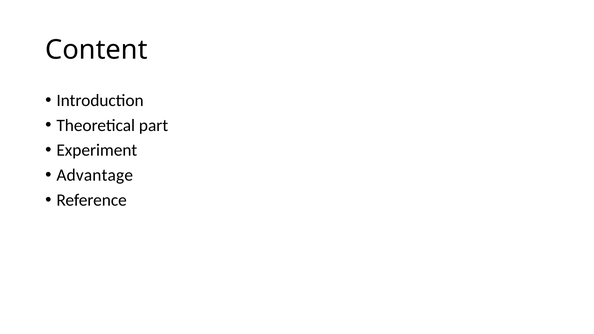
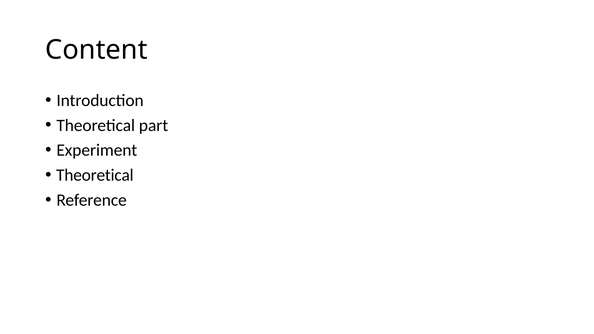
Advantage at (95, 175): Advantage -> Theoretical
